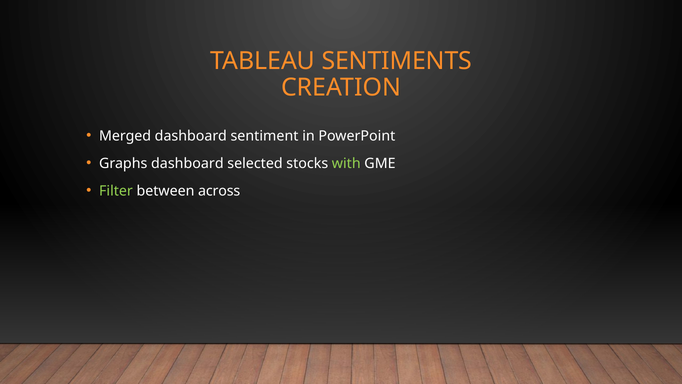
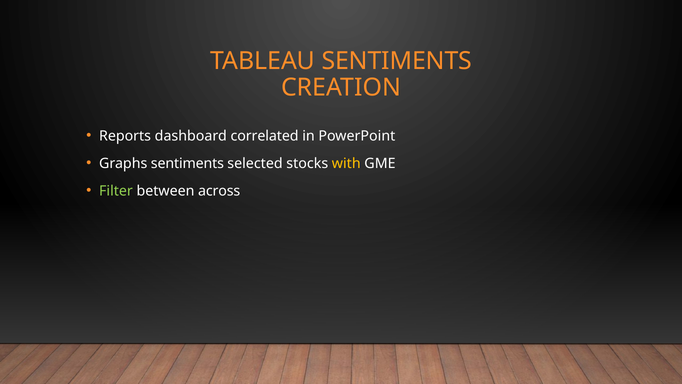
Merged: Merged -> Reports
sentiment: sentiment -> correlated
Graphs dashboard: dashboard -> sentiments
with colour: light green -> yellow
